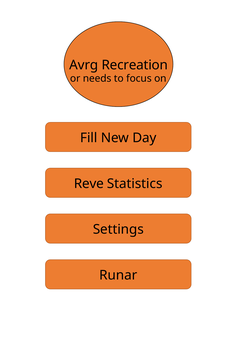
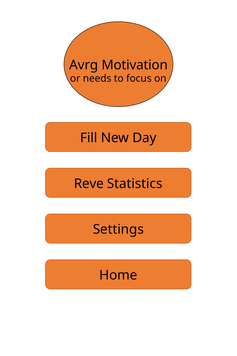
Recreation: Recreation -> Motivation
Runar: Runar -> Home
